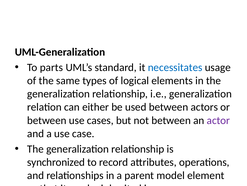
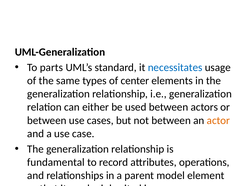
logical: logical -> center
actor colour: purple -> orange
synchronized: synchronized -> fundamental
